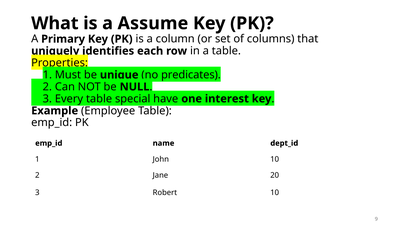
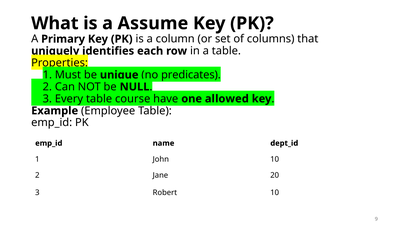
special: special -> course
interest: interest -> allowed
